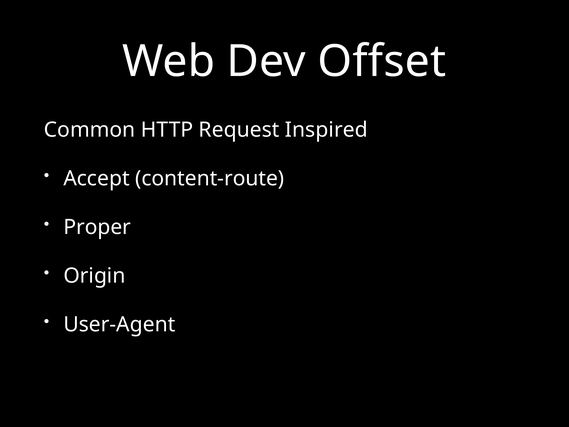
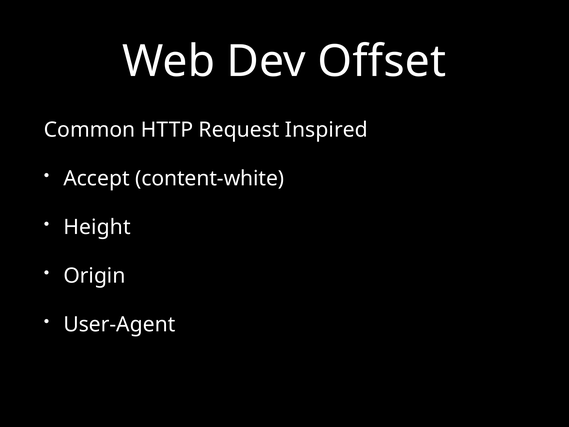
content-route: content-route -> content-white
Proper: Proper -> Height
